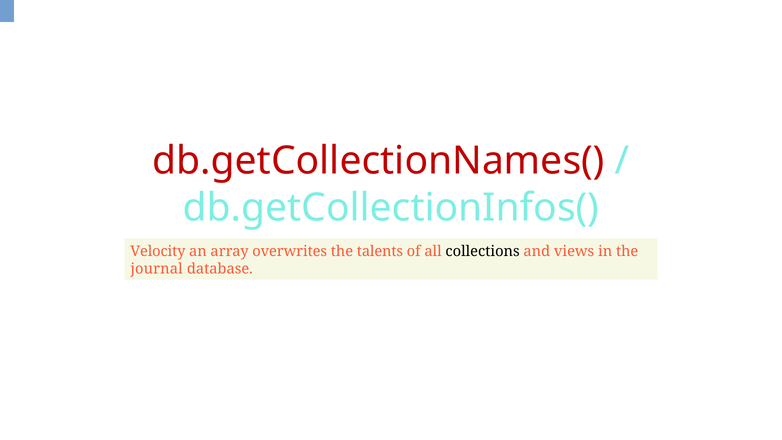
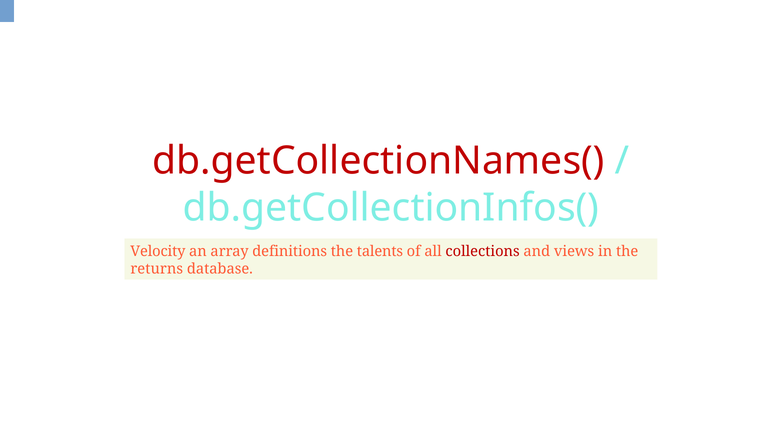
overwrites: overwrites -> definitions
collections colour: black -> red
journal: journal -> returns
